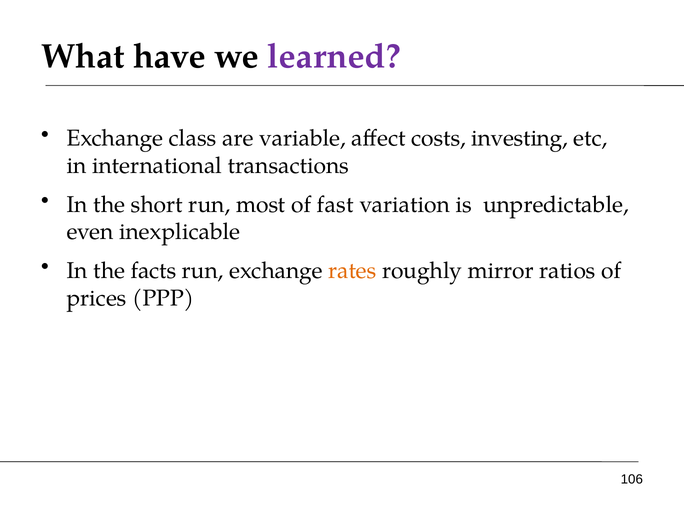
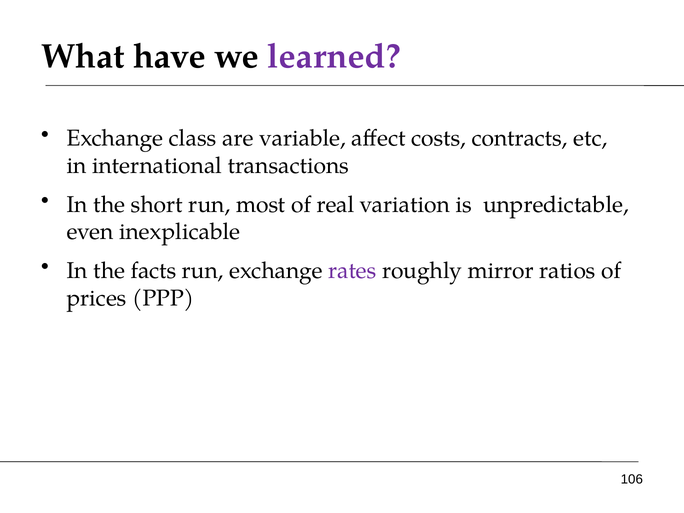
investing: investing -> contracts
fast: fast -> real
rates colour: orange -> purple
